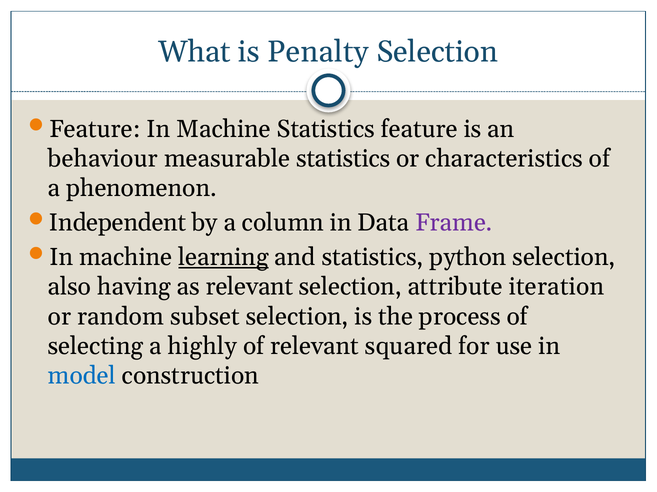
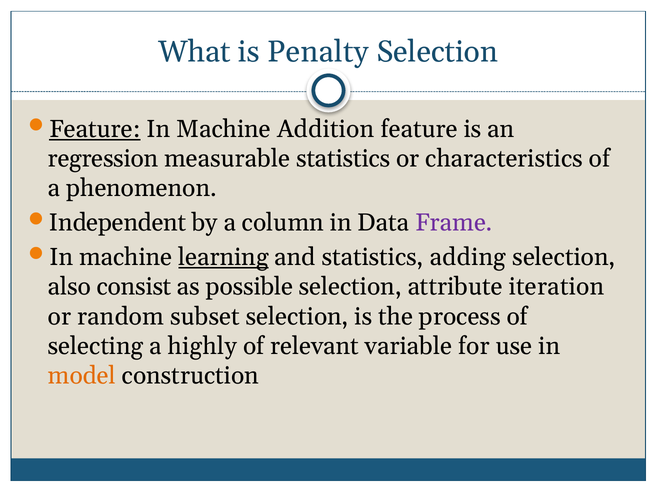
Feature at (95, 129) underline: none -> present
Machine Statistics: Statistics -> Addition
behaviour: behaviour -> regression
python: python -> adding
having: having -> consist
as relevant: relevant -> possible
squared: squared -> variable
model colour: blue -> orange
